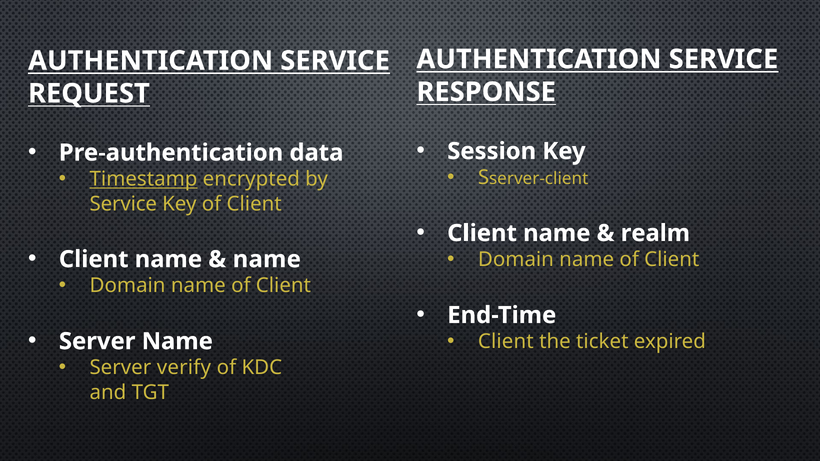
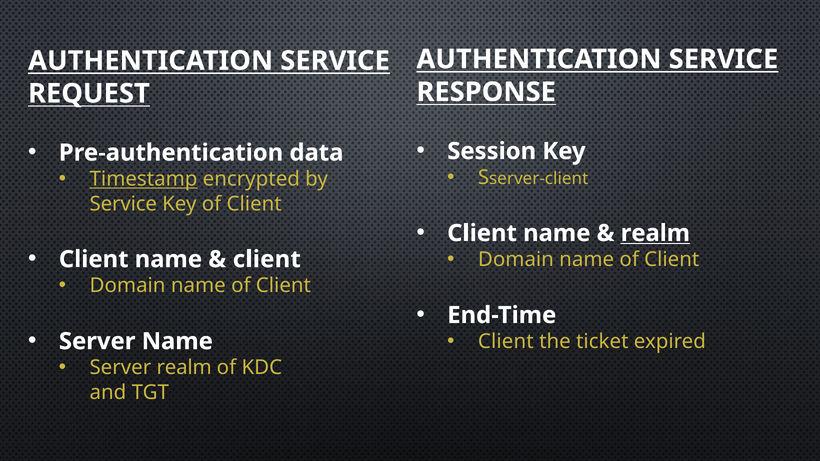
realm at (655, 233) underline: none -> present
name at (267, 259): name -> client
Server verify: verify -> realm
